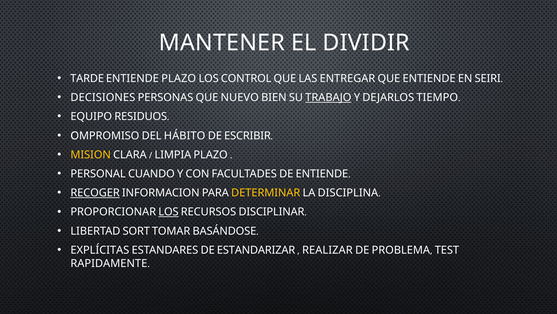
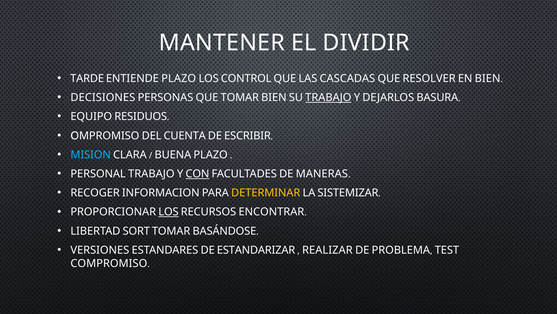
ENTREGAR: ENTREGAR -> CASCADAS
QUE ENTIENDE: ENTIENDE -> RESOLVER
EN SEIRI: SEIRI -> BIEN
QUE NUEVO: NUEVO -> TOMAR
TIEMPO: TIEMPO -> BASURA
HÁBITO: HÁBITO -> CUENTA
MISION colour: yellow -> light blue
LIMPIA: LIMPIA -> BUENA
PERSONAL CUANDO: CUANDO -> TRABAJO
CON underline: none -> present
DE ENTIENDE: ENTIENDE -> MANERAS
RECOGER underline: present -> none
DISCIPLINA: DISCIPLINA -> SISTEMIZAR
DISCIPLINAR: DISCIPLINAR -> ENCONTRAR
EXPLÍCITAS: EXPLÍCITAS -> VERSIONES
RAPIDAMENTE at (109, 263): RAPIDAMENTE -> COMPROMISO
